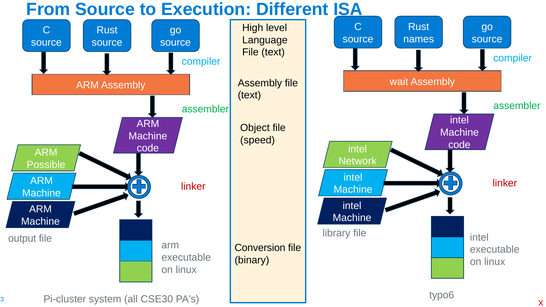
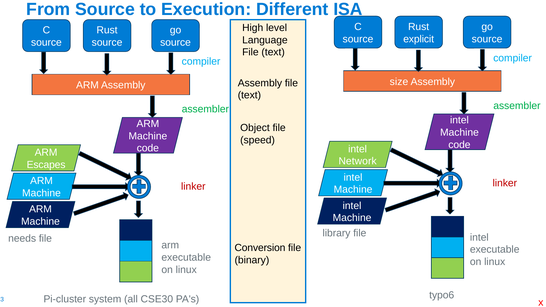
names: names -> explicit
wait: wait -> size
Possible: Possible -> Escapes
output: output -> needs
